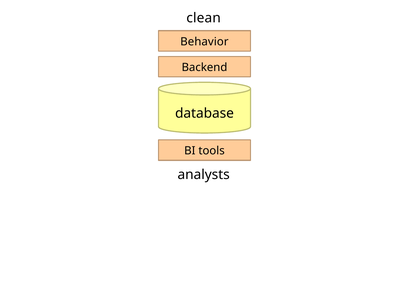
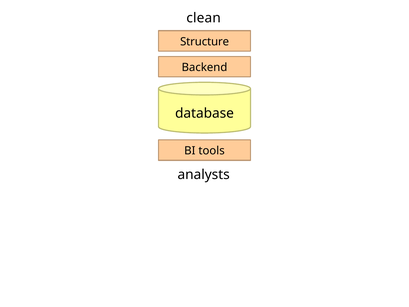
Behavior: Behavior -> Structure
